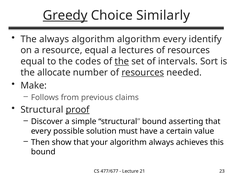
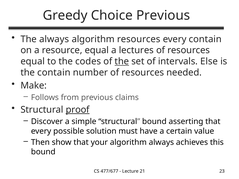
Greedy underline: present -> none
Choice Similarly: Similarly -> Previous
algorithm algorithm: algorithm -> resources
every identify: identify -> contain
Sort: Sort -> Else
the allocate: allocate -> contain
resources at (143, 73) underline: present -> none
